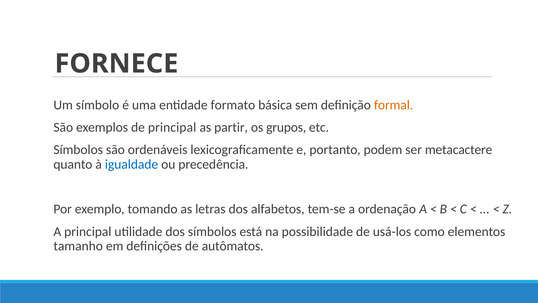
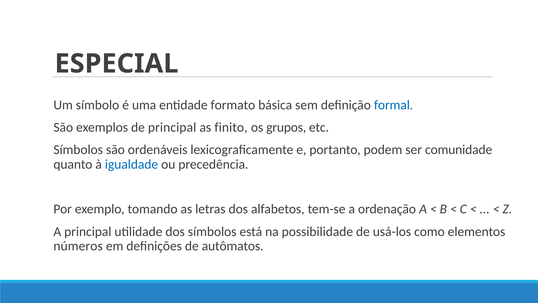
FORNECE: FORNECE -> ESPECIAL
formal colour: orange -> blue
partir: partir -> finito
metacactere: metacactere -> comunidade
tamanho: tamanho -> números
